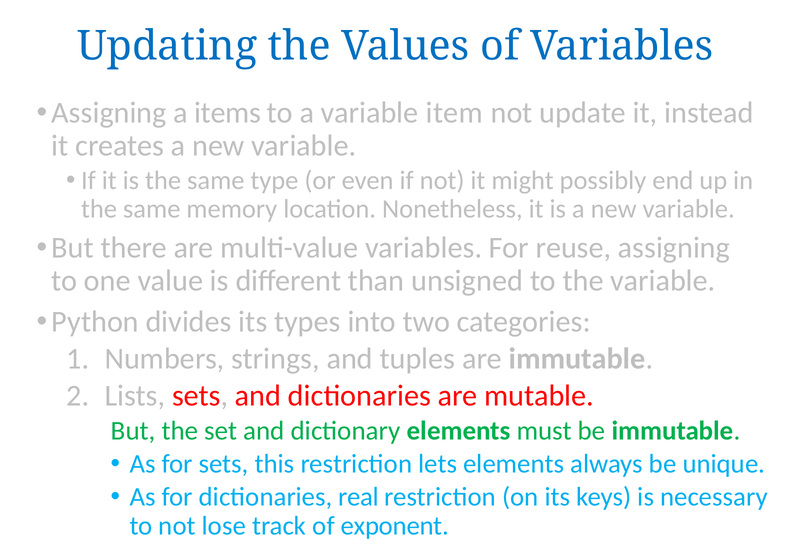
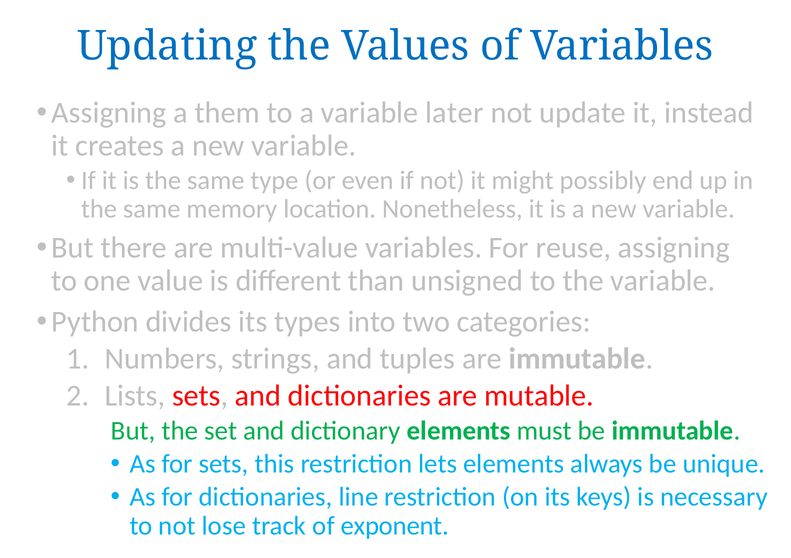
items: items -> them
item: item -> later
real: real -> line
